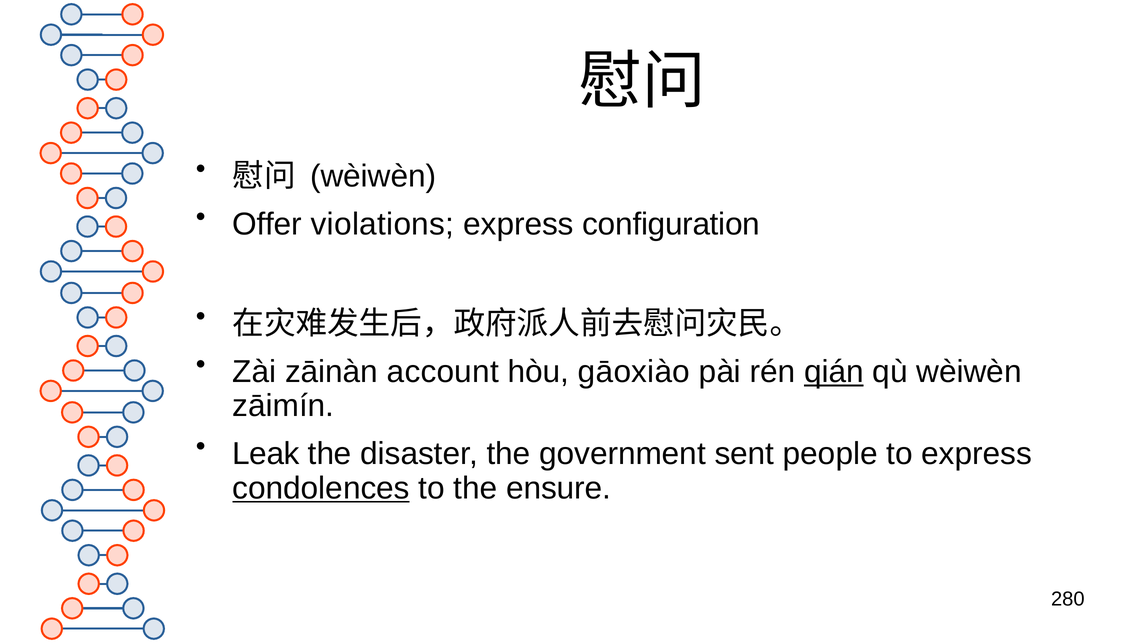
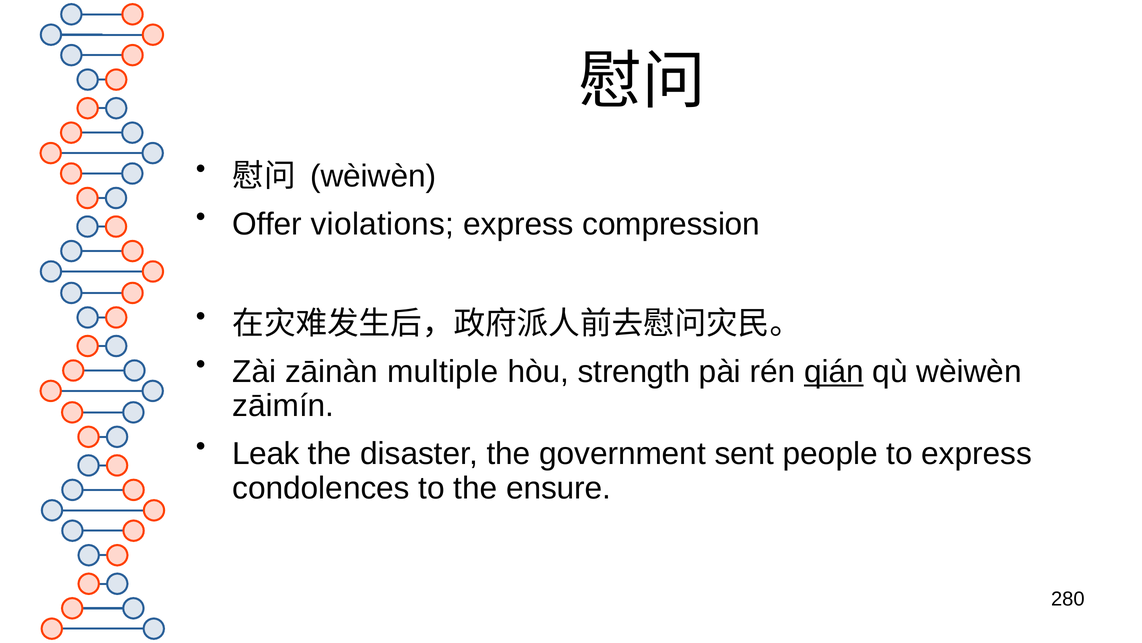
configuration: configuration -> compression
account: account -> multiple
gāoxiào: gāoxiào -> strength
condolences underline: present -> none
